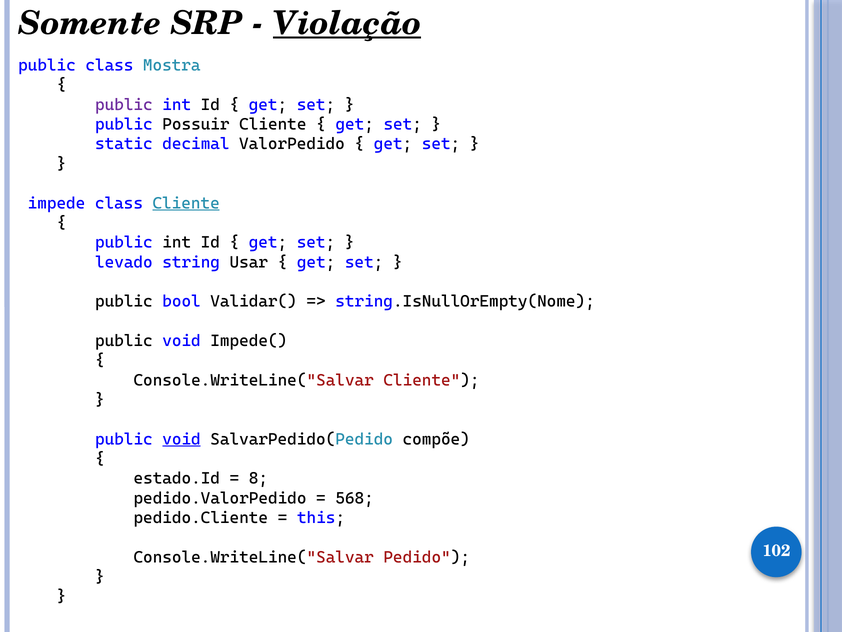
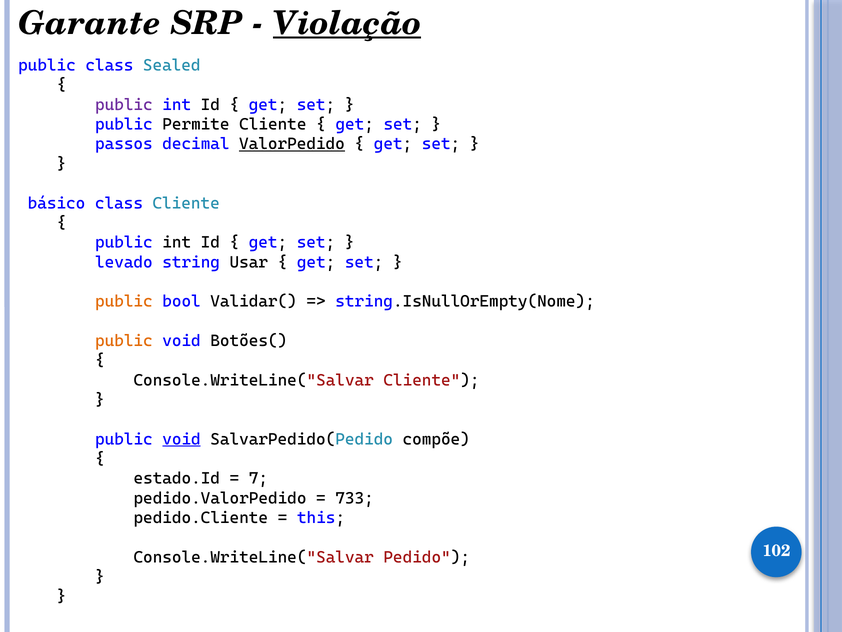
Somente: Somente -> Garante
Mostra: Mostra -> Sealed
Possuir: Possuir -> Permite
static: static -> passos
ValorPedido underline: none -> present
impede: impede -> básico
Cliente at (186, 203) underline: present -> none
public at (124, 301) colour: black -> orange
public at (124, 341) colour: black -> orange
Impede(: Impede( -> Botões(
8: 8 -> 7
568: 568 -> 733
